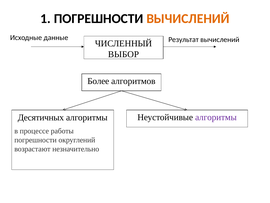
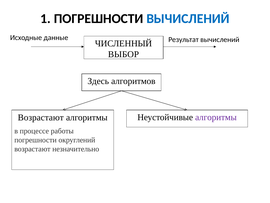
ВЫЧИСЛЕНИЙ at (188, 18) colour: orange -> blue
Более: Более -> Здесь
Десятичных at (41, 117): Десятичных -> Возрастают
